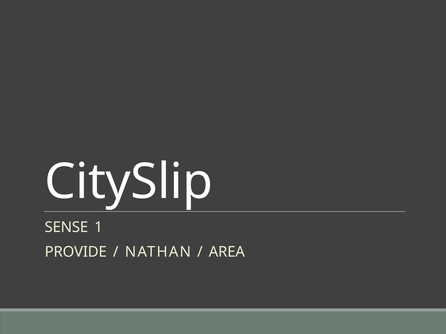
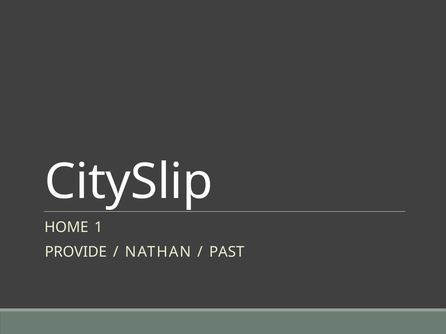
SENSE: SENSE -> HOME
AREA: AREA -> PAST
